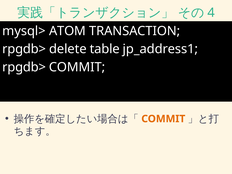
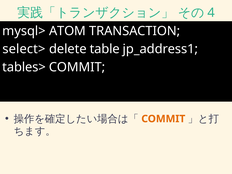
rpgdb> at (24, 49): rpgdb> -> select>
rpgdb> at (24, 67): rpgdb> -> tables>
